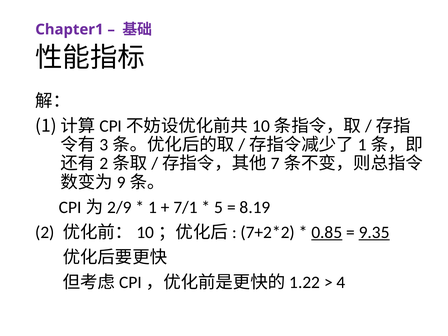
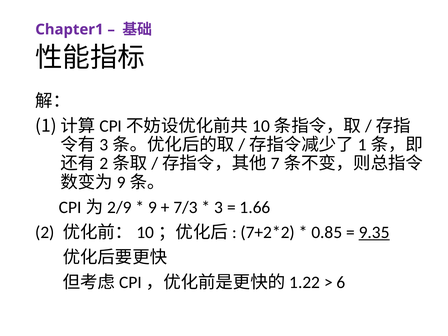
1: 1 -> 9
7/1: 7/1 -> 7/3
5: 5 -> 3
8.19: 8.19 -> 1.66
0.85 underline: present -> none
4: 4 -> 6
